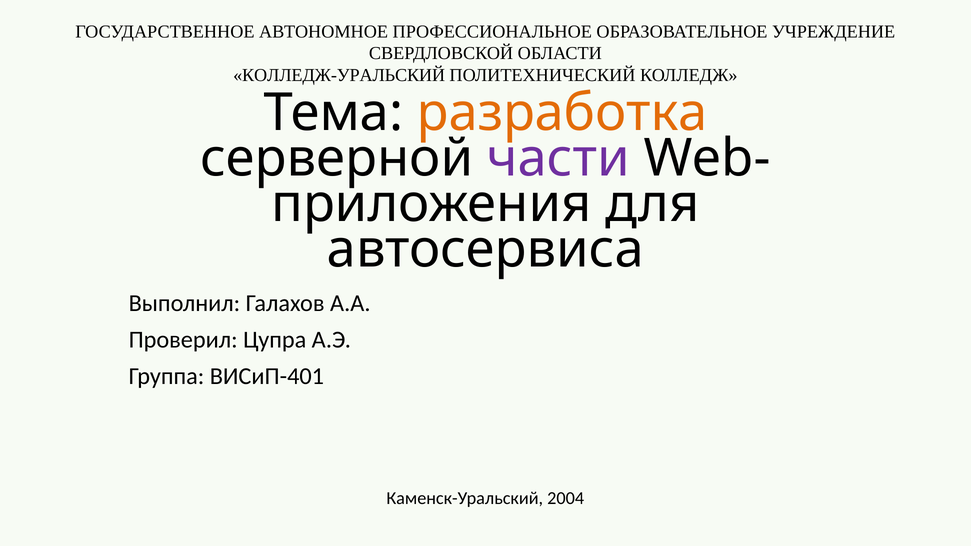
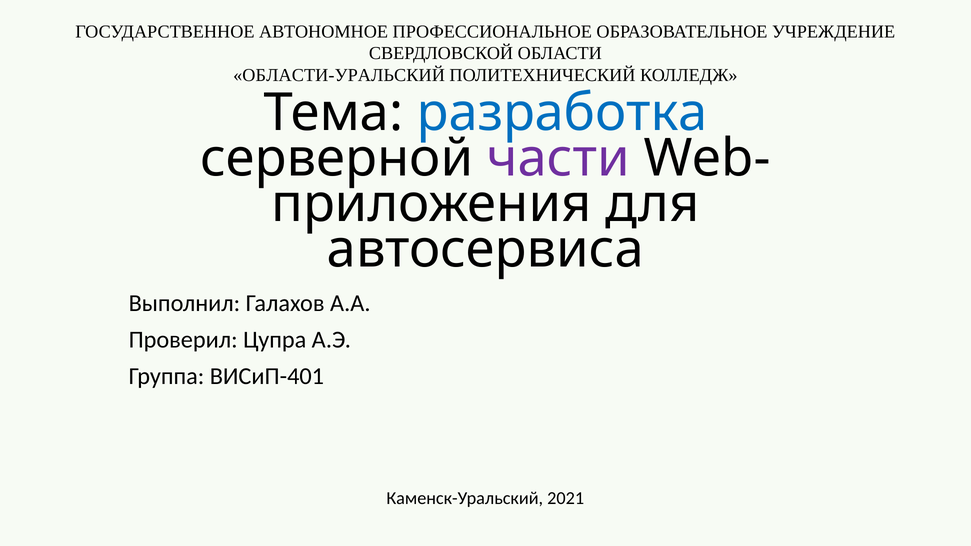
КОЛЛЕДЖ-УРАЛЬСКИЙ: КОЛЛЕДЖ-УРАЛЬСКИЙ -> ОБЛАСТИ-УРАЛЬСКИЙ
разработка colour: orange -> blue
2004: 2004 -> 2021
